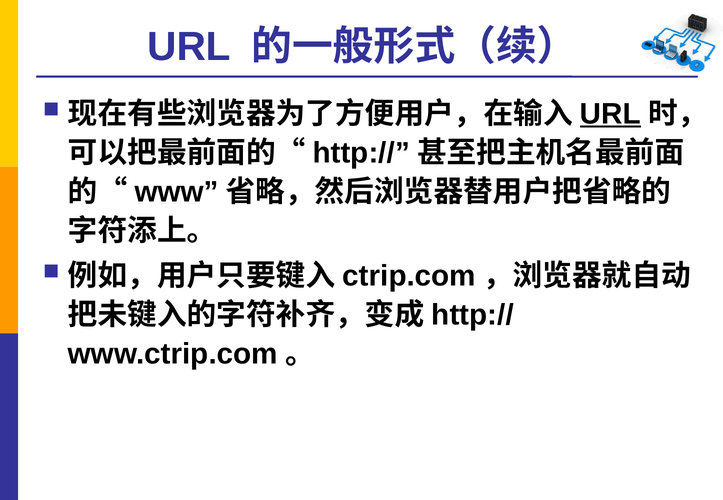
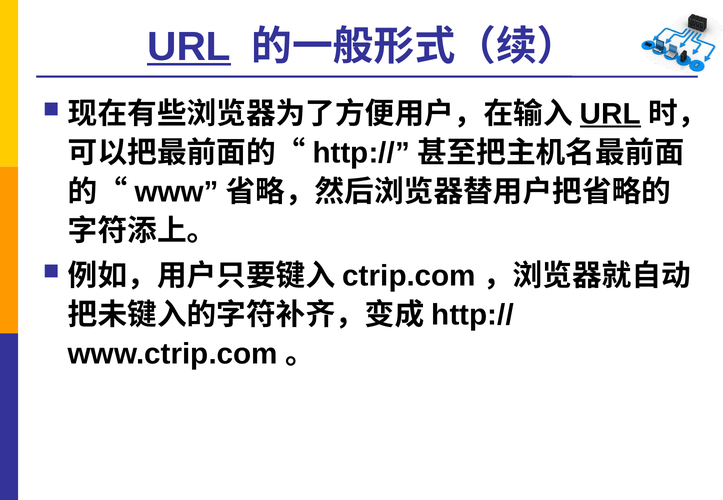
URL at (189, 47) underline: none -> present
